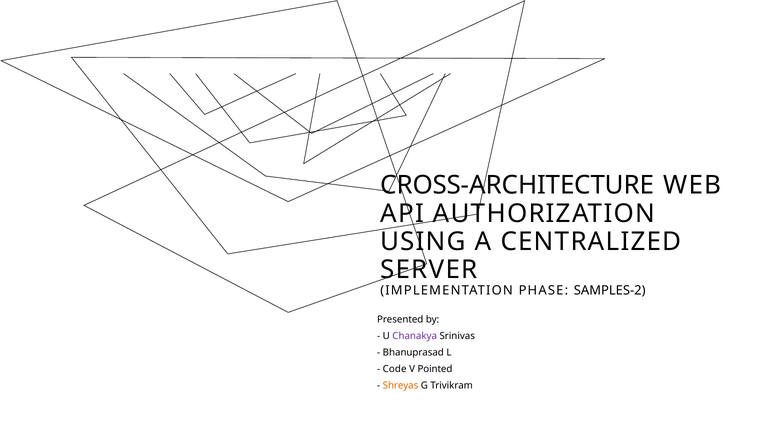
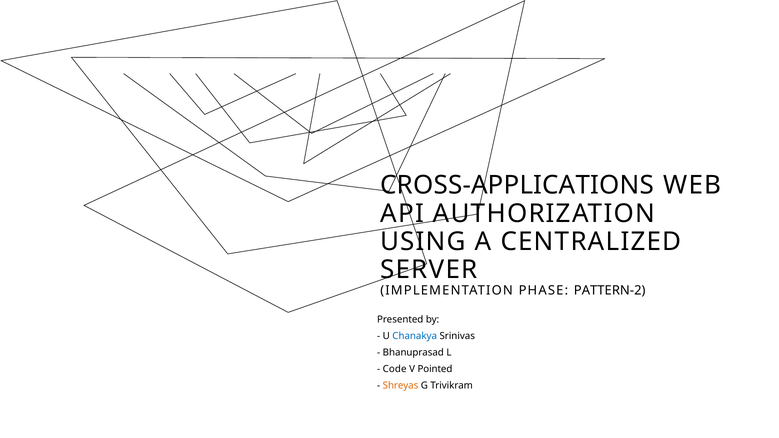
CROSS-ARCHITECTURE: CROSS-ARCHITECTURE -> CROSS-APPLICATIONS
SAMPLES-2: SAMPLES-2 -> PATTERN-2
Chanakya colour: purple -> blue
